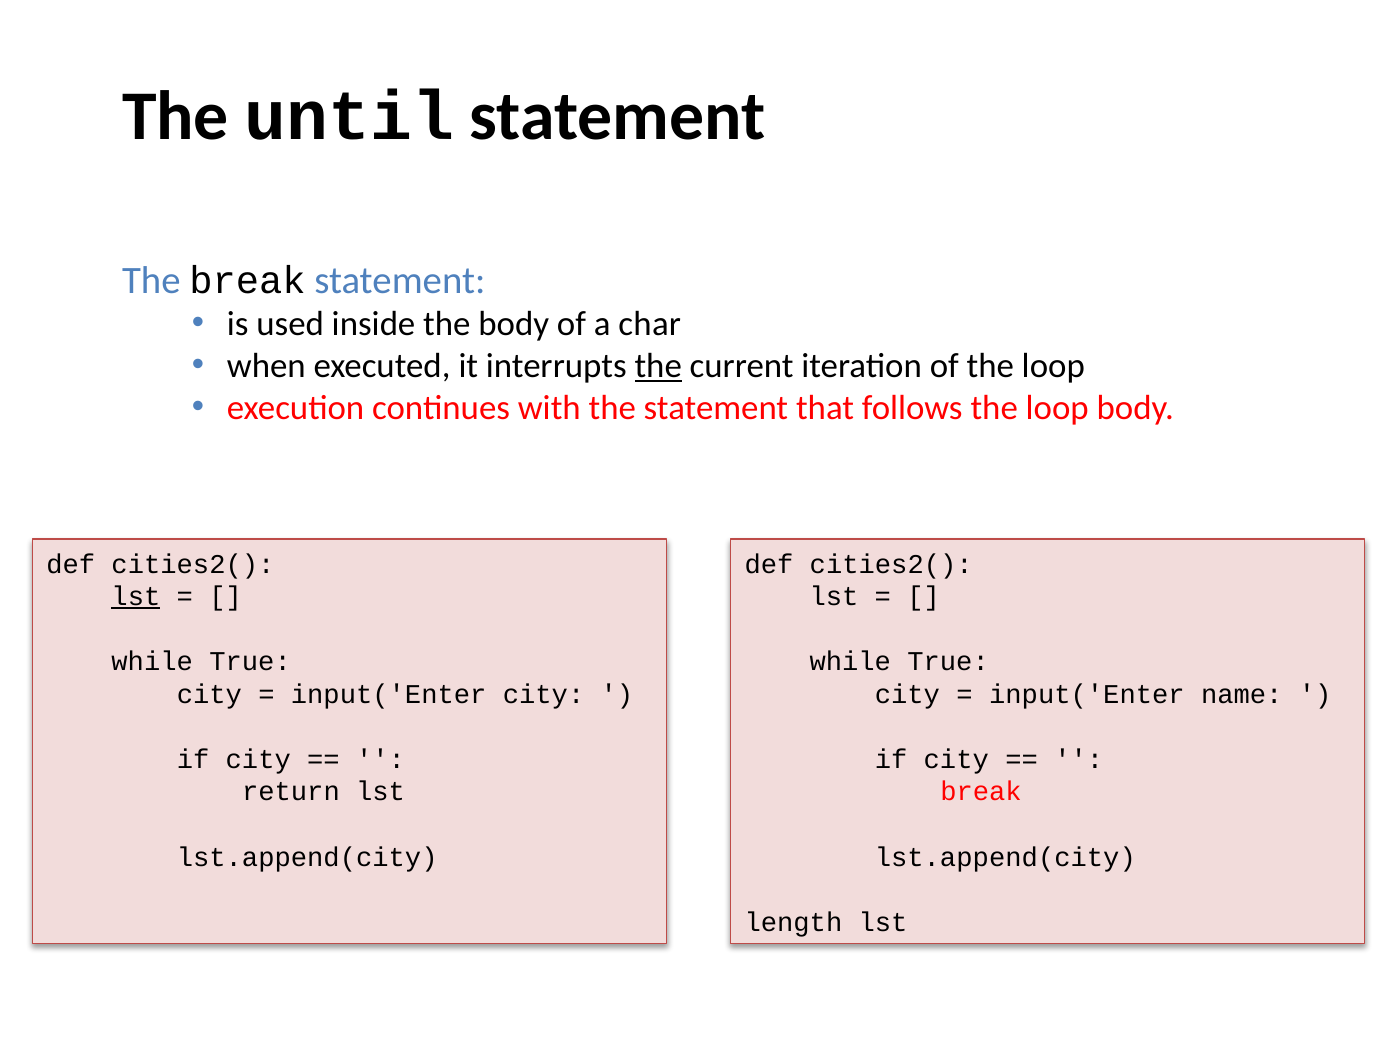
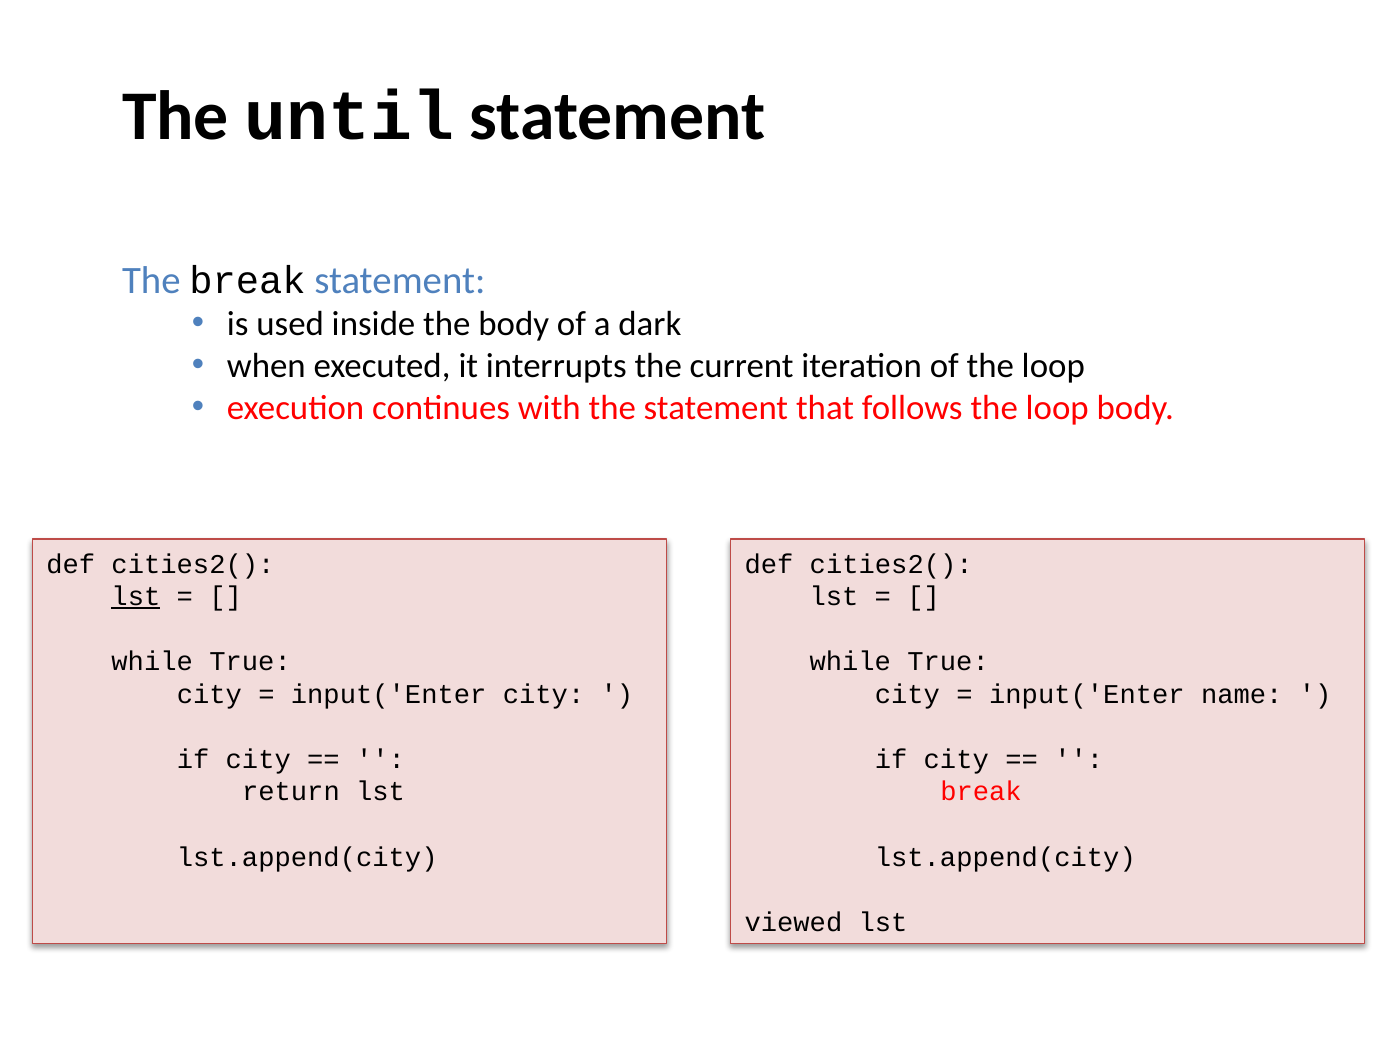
char: char -> dark
the at (658, 366) underline: present -> none
length: length -> viewed
